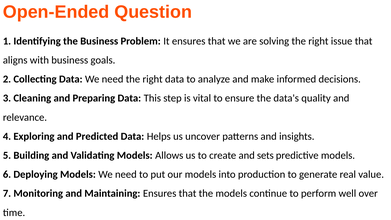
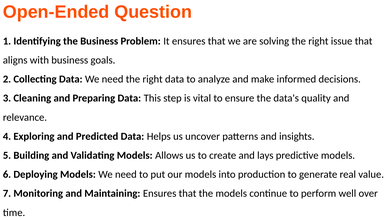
sets: sets -> lays
